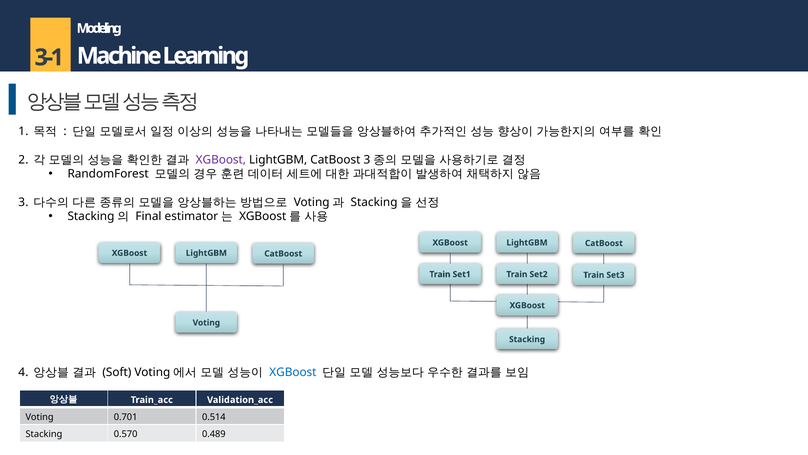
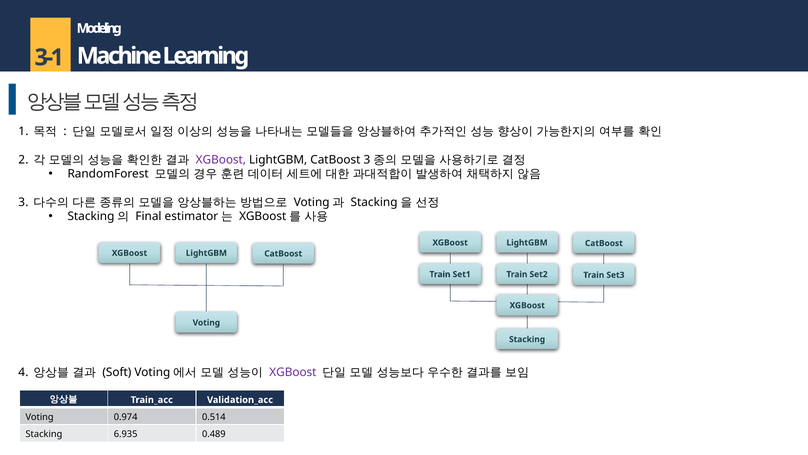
XGBoost at (293, 372) colour: blue -> purple
0.701: 0.701 -> 0.974
0.570: 0.570 -> 6.935
